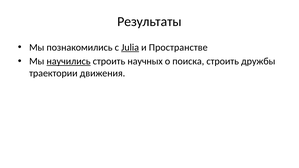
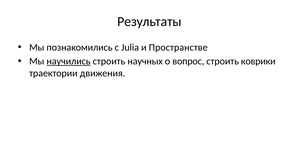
Julia underline: present -> none
поиска: поиска -> вопрос
дружбы: дружбы -> коврики
